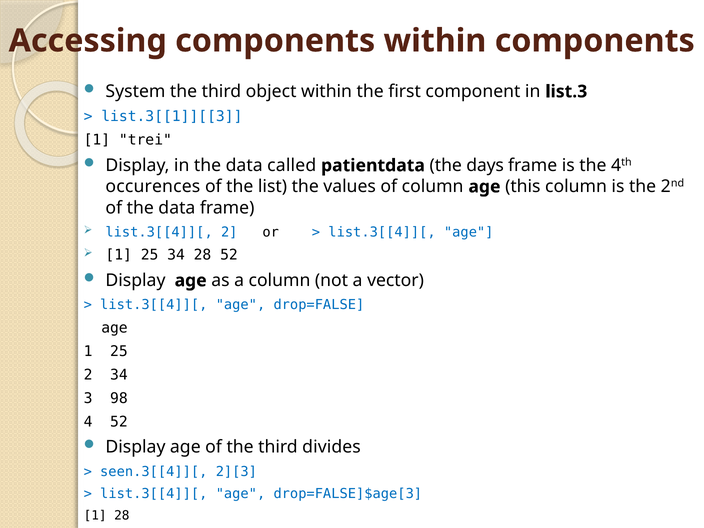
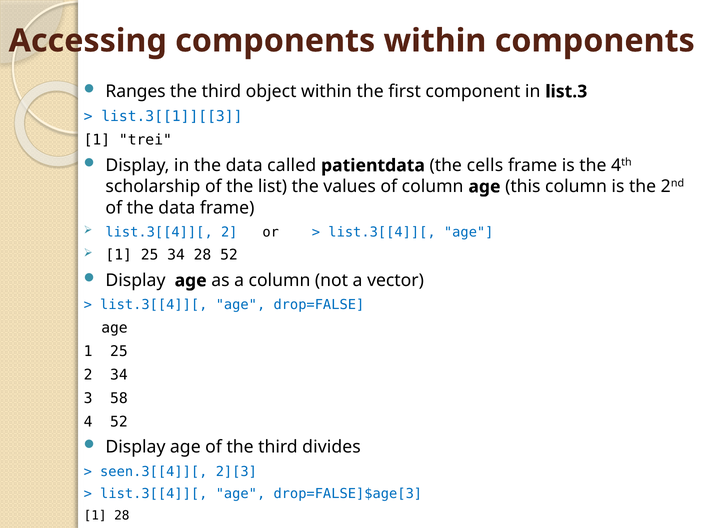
System: System -> Ranges
days: days -> cells
occurences: occurences -> scholarship
98: 98 -> 58
